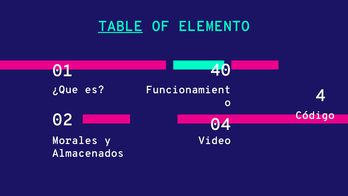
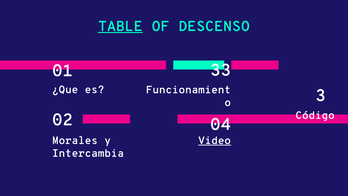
ELEMENTO: ELEMENTO -> DESCENSO
40: 40 -> 33
4: 4 -> 3
Video underline: none -> present
Almacenados: Almacenados -> Intercambia
